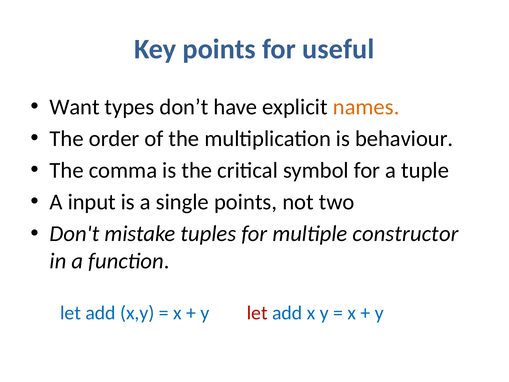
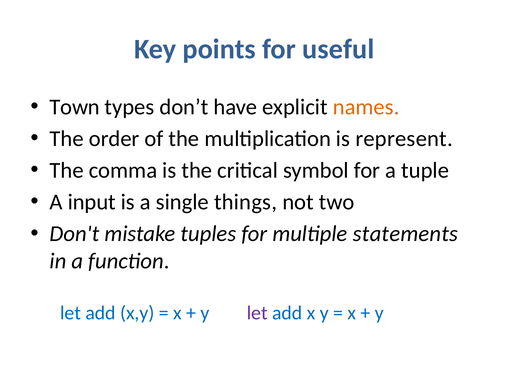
Want: Want -> Town
behaviour: behaviour -> represent
single points: points -> things
constructor: constructor -> statements
let at (257, 313) colour: red -> purple
